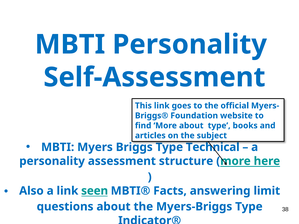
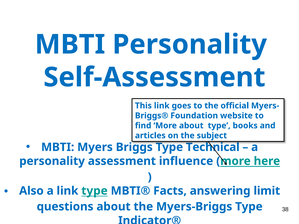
structure: structure -> influence
link seen: seen -> type
